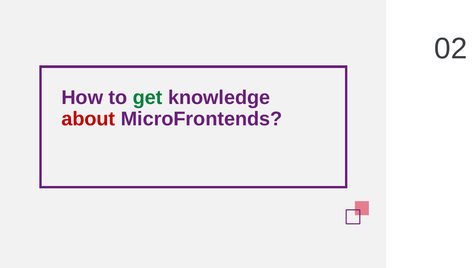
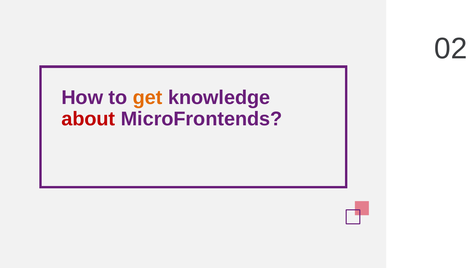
get colour: green -> orange
